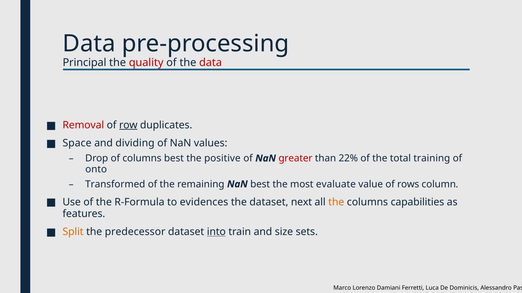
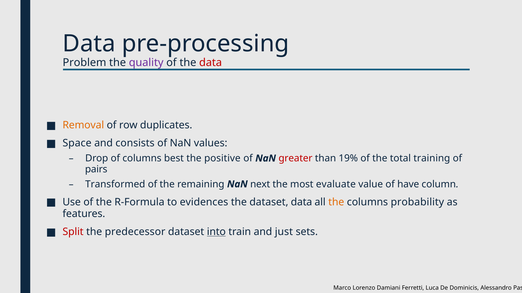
Principal: Principal -> Problem
quality colour: red -> purple
Removal colour: red -> orange
row underline: present -> none
dividing: dividing -> consists
22%: 22% -> 19%
onto: onto -> pairs
NaN best: best -> next
rows: rows -> have
dataset next: next -> data
capabilities: capabilities -> probability
Split colour: orange -> red
size: size -> just
